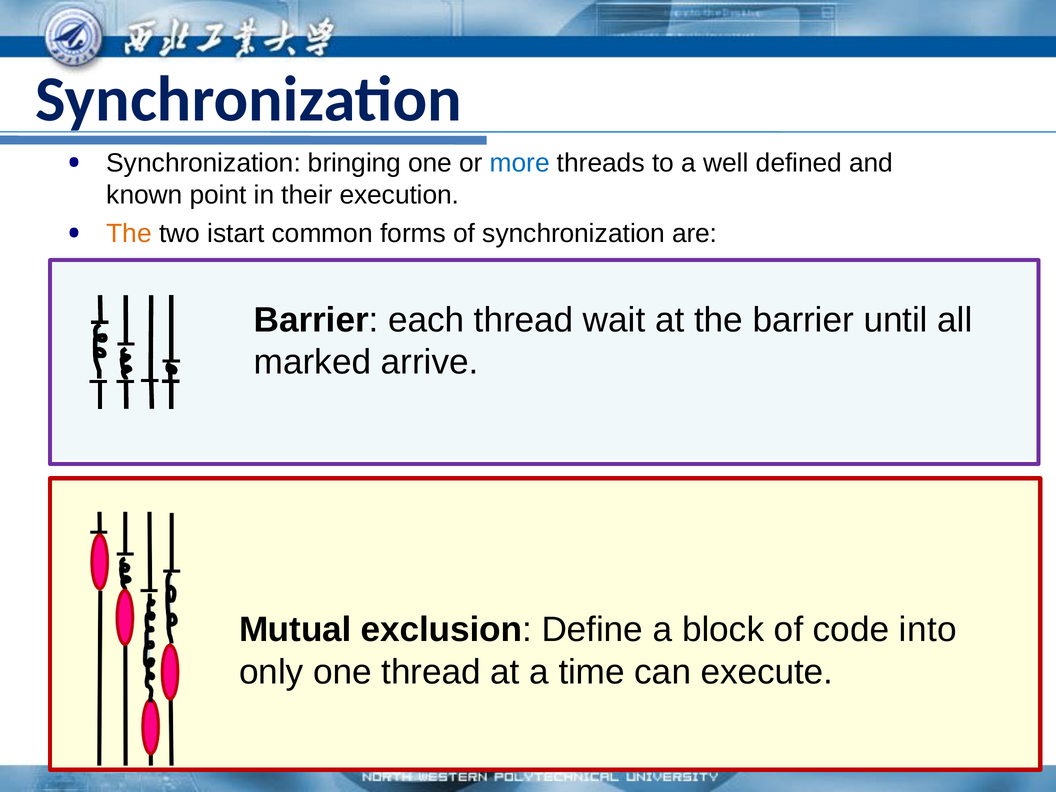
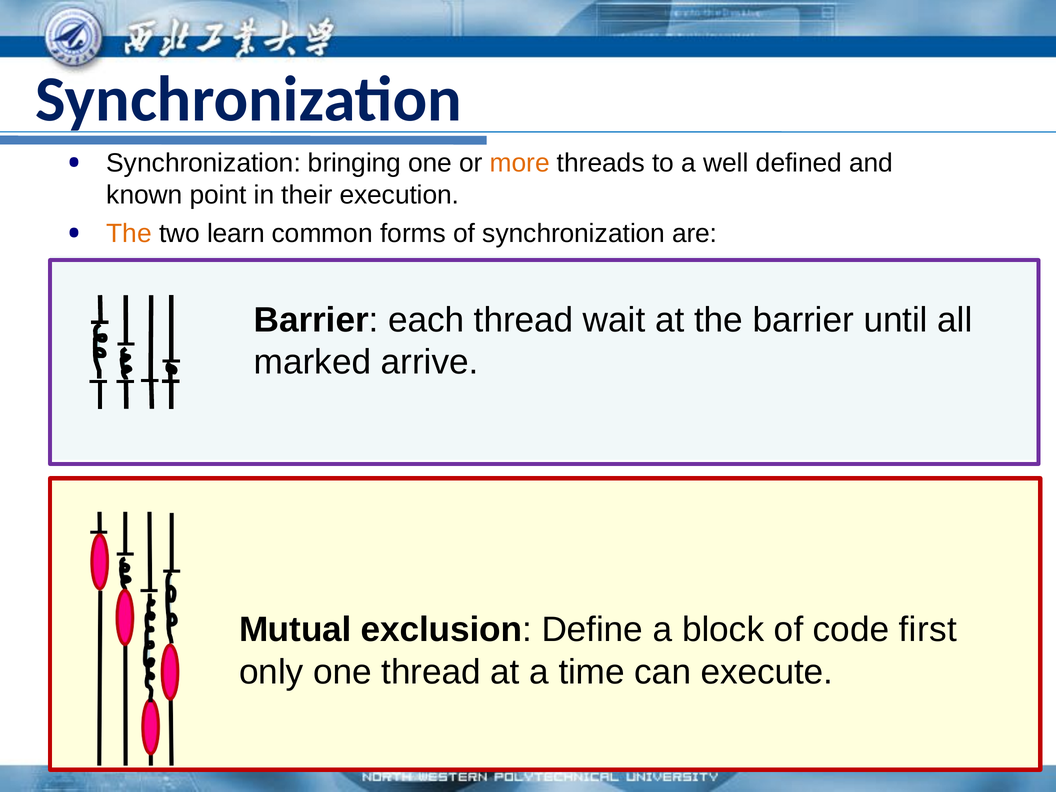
more colour: blue -> orange
istart: istart -> learn
into: into -> first
